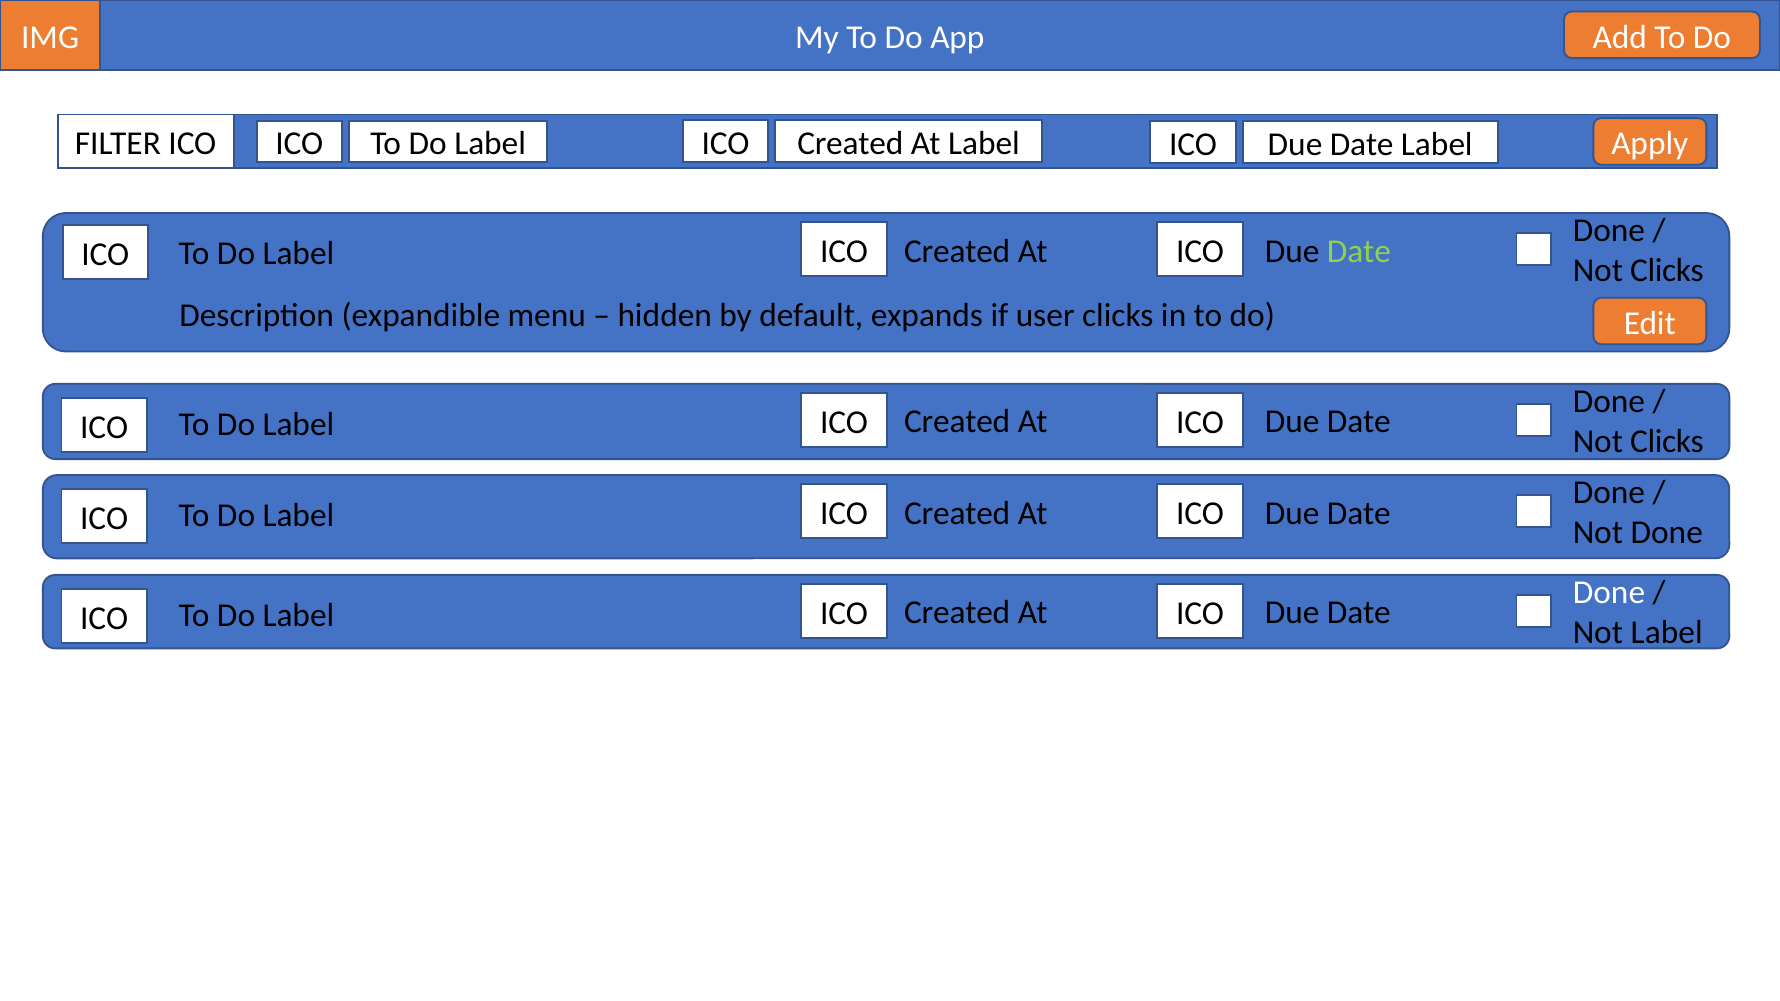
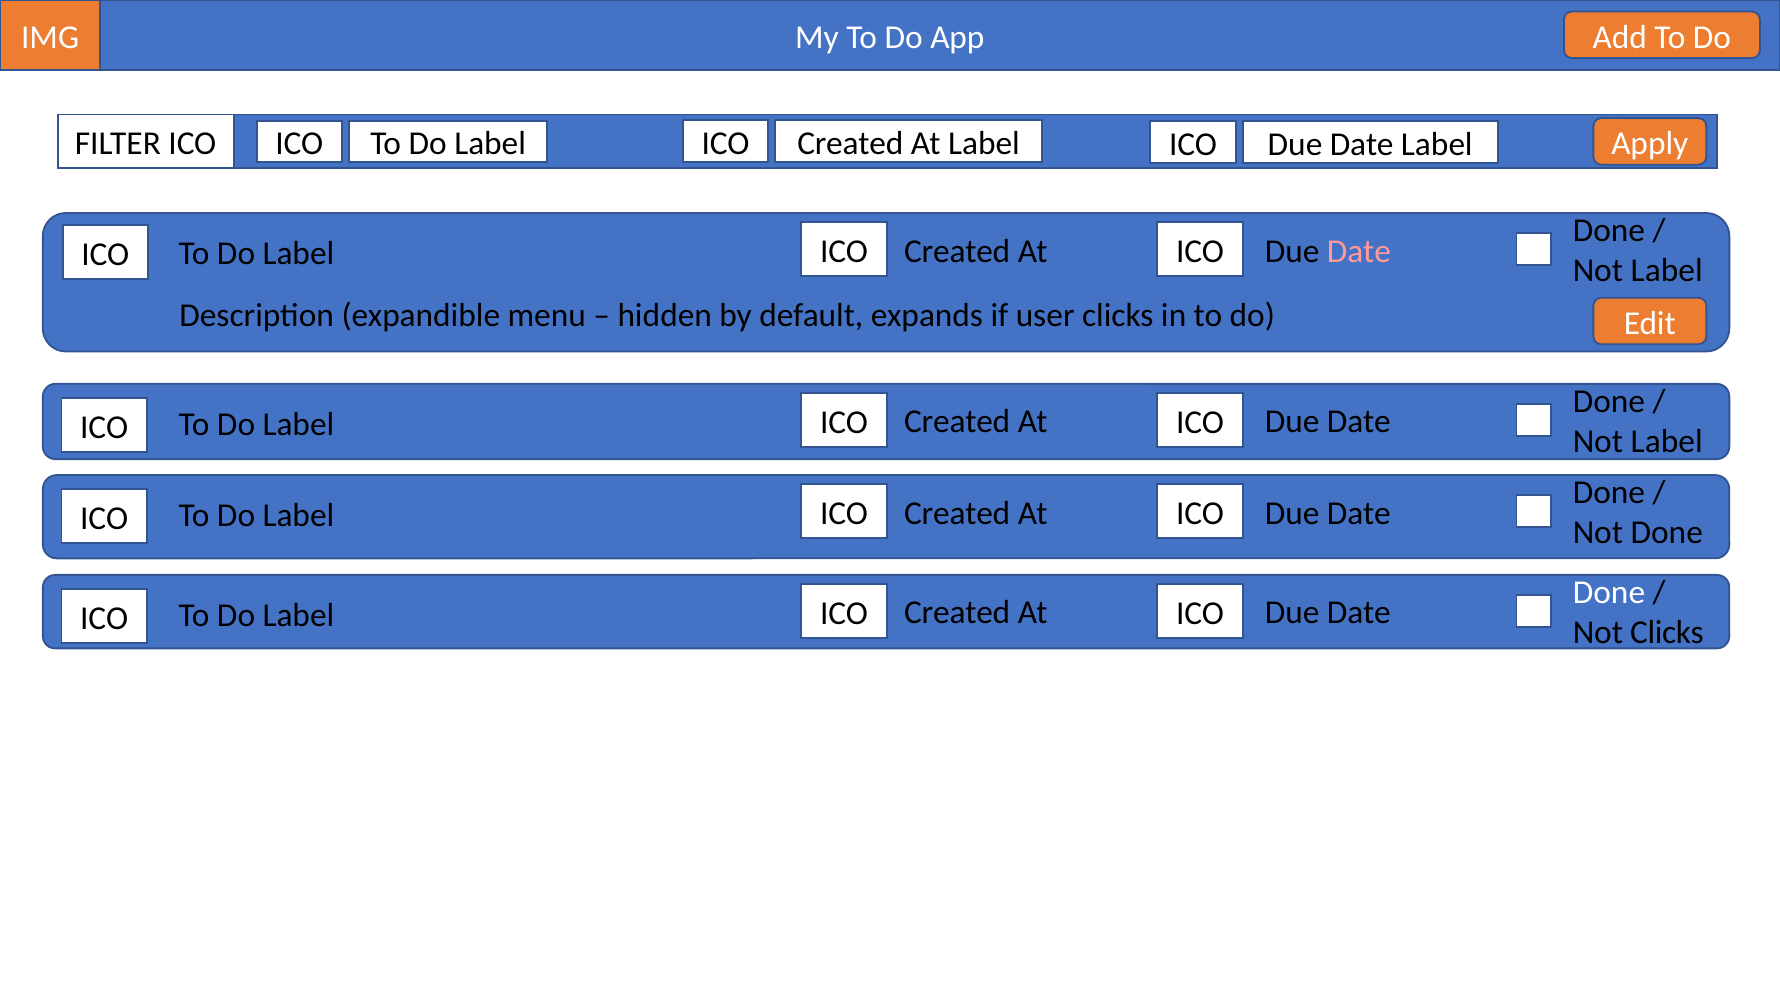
Date at (1359, 251) colour: light green -> pink
Clicks at (1667, 271): Clicks -> Label
Clicks at (1667, 442): Clicks -> Label
Not Label: Label -> Clicks
